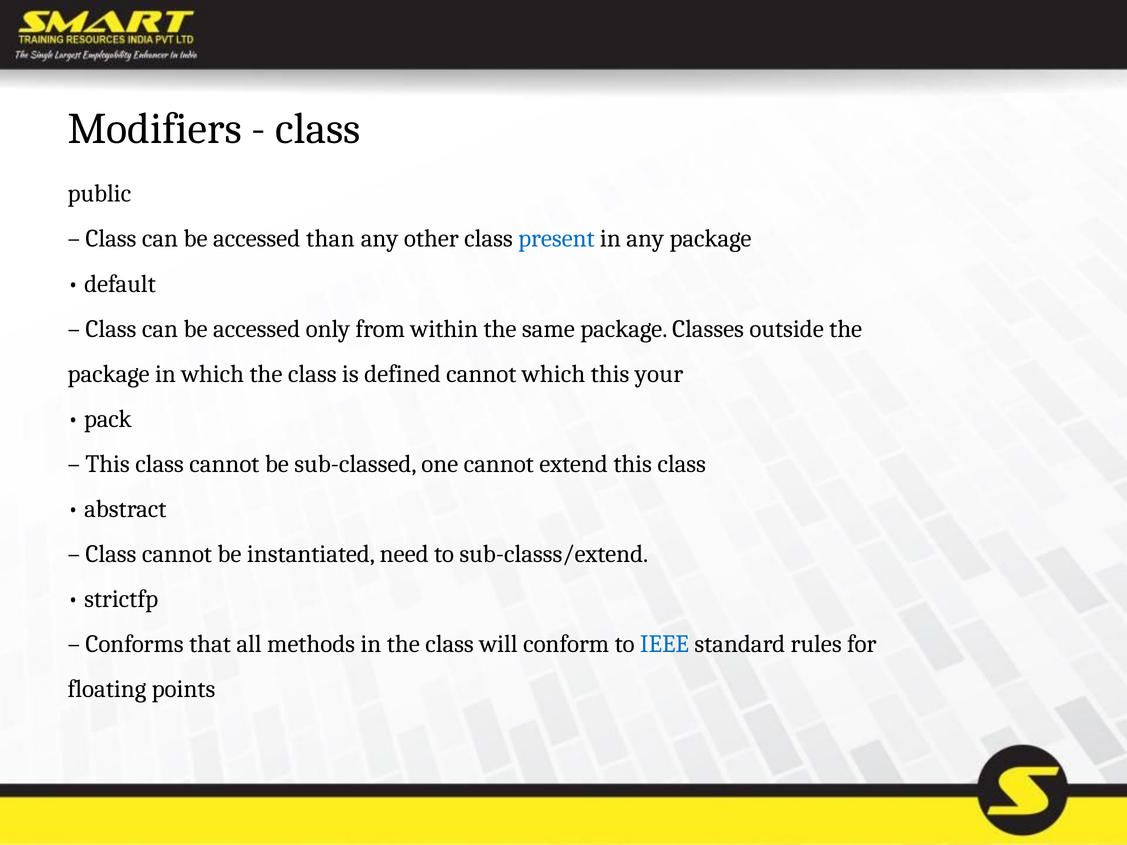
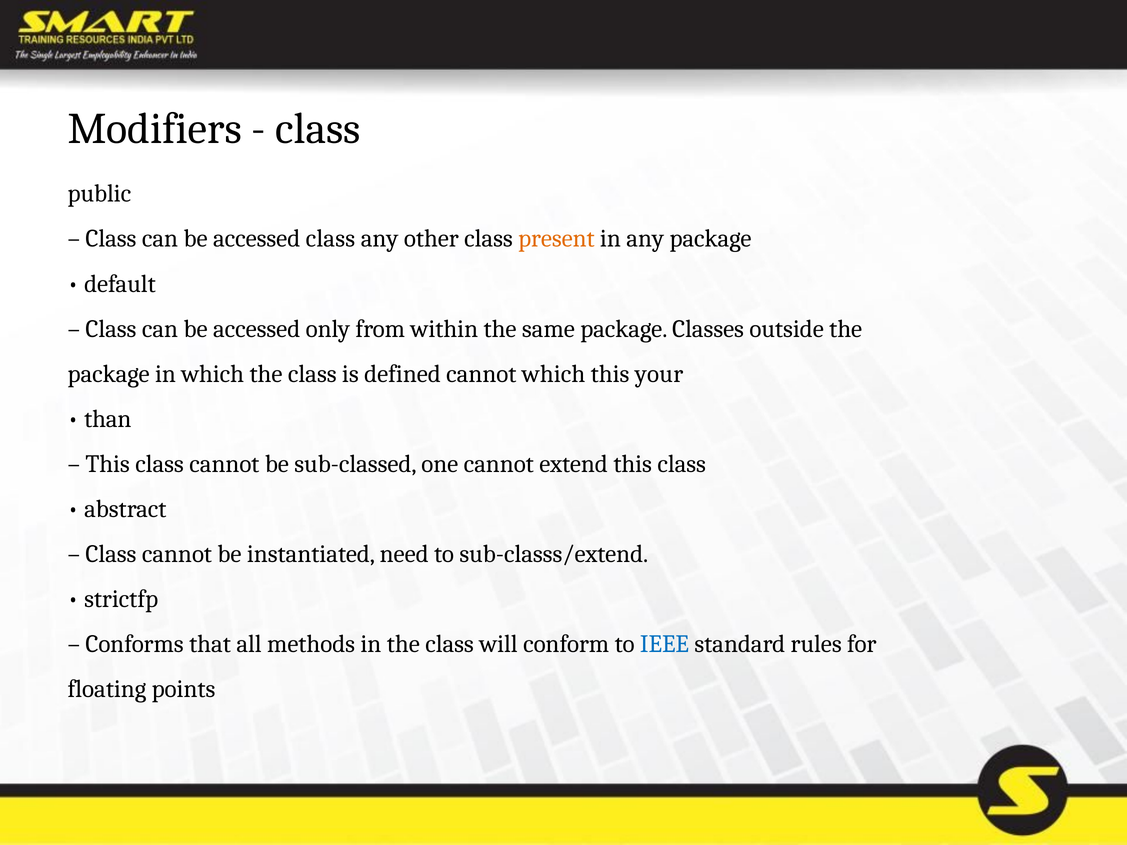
accessed than: than -> class
present colour: blue -> orange
pack: pack -> than
